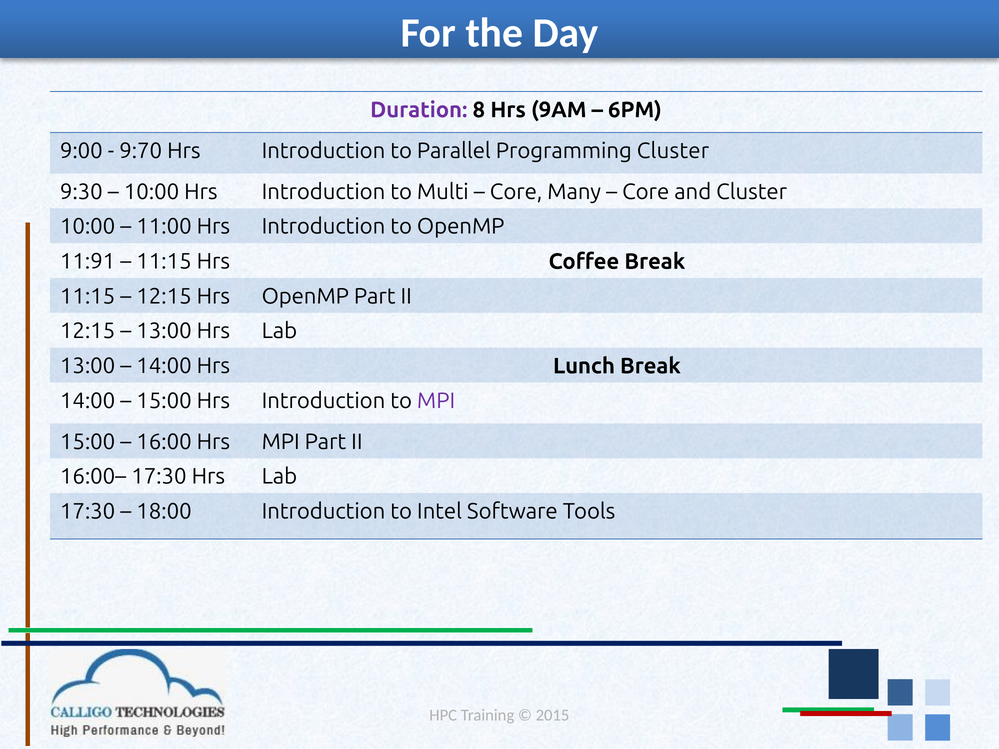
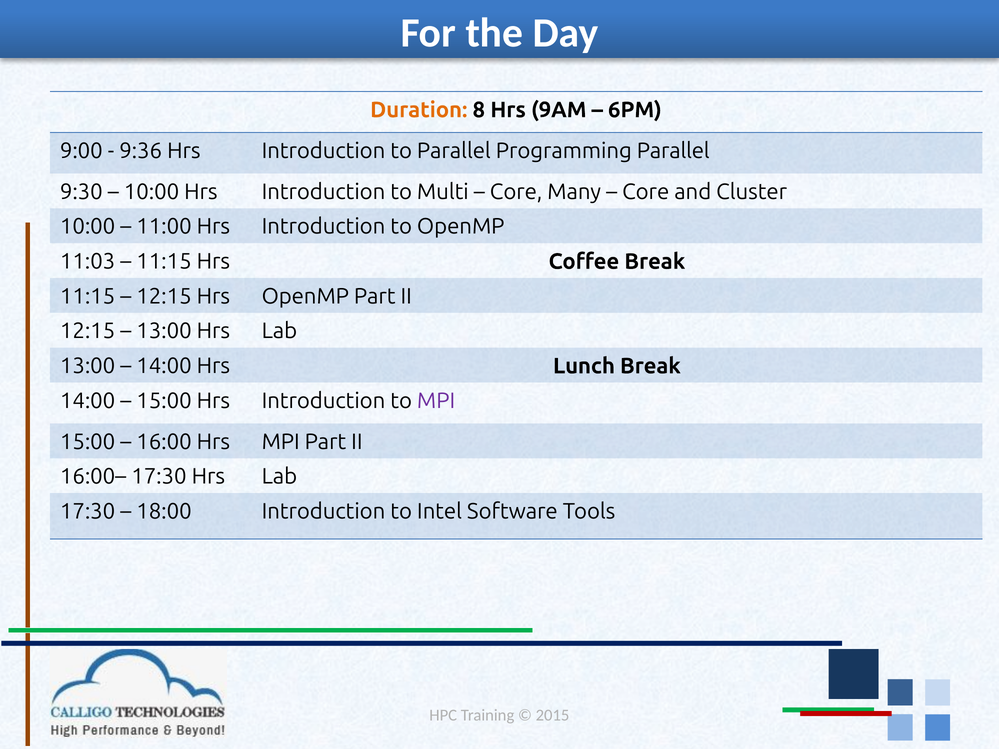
Duration colour: purple -> orange
9:70: 9:70 -> 9:36
Programming Cluster: Cluster -> Parallel
11:91: 11:91 -> 11:03
